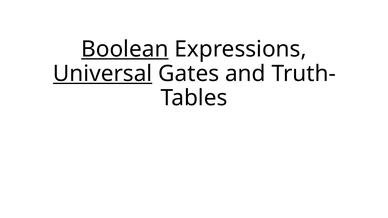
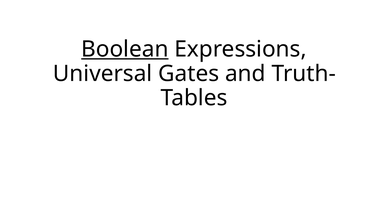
Universal underline: present -> none
